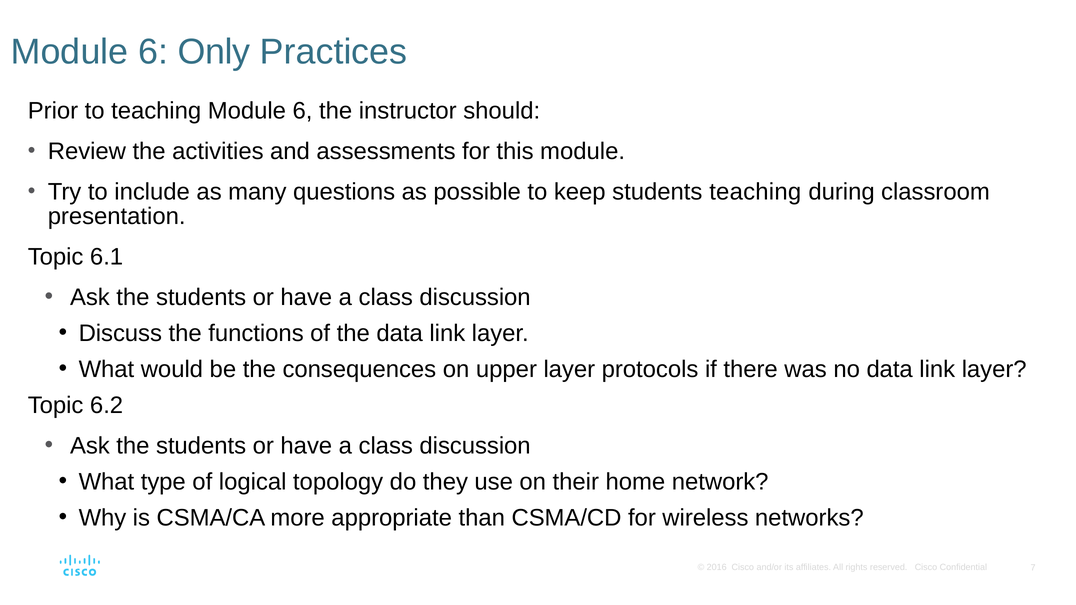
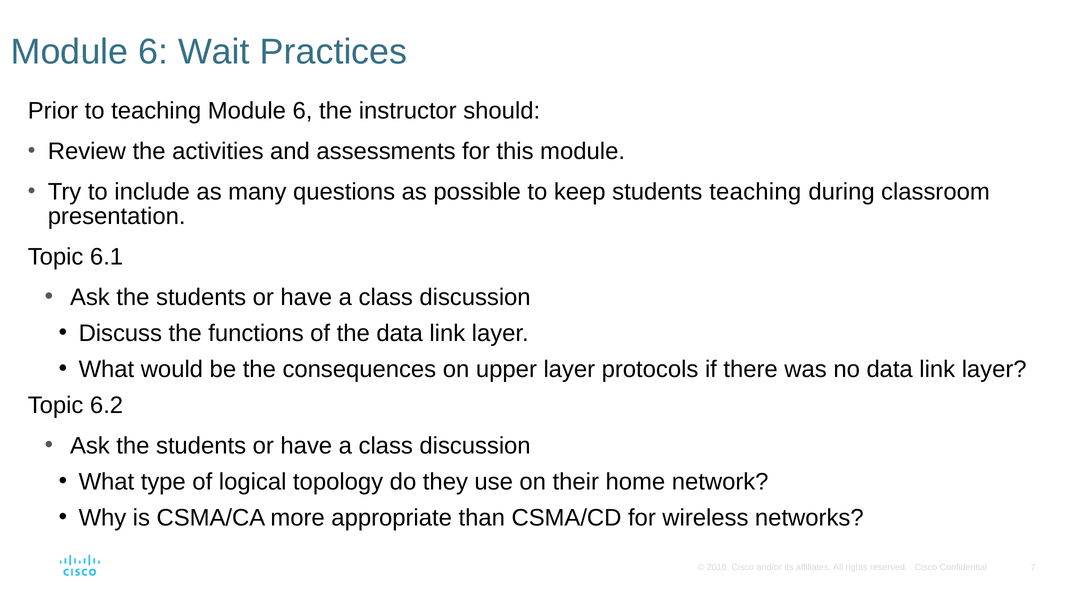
Only: Only -> Wait
